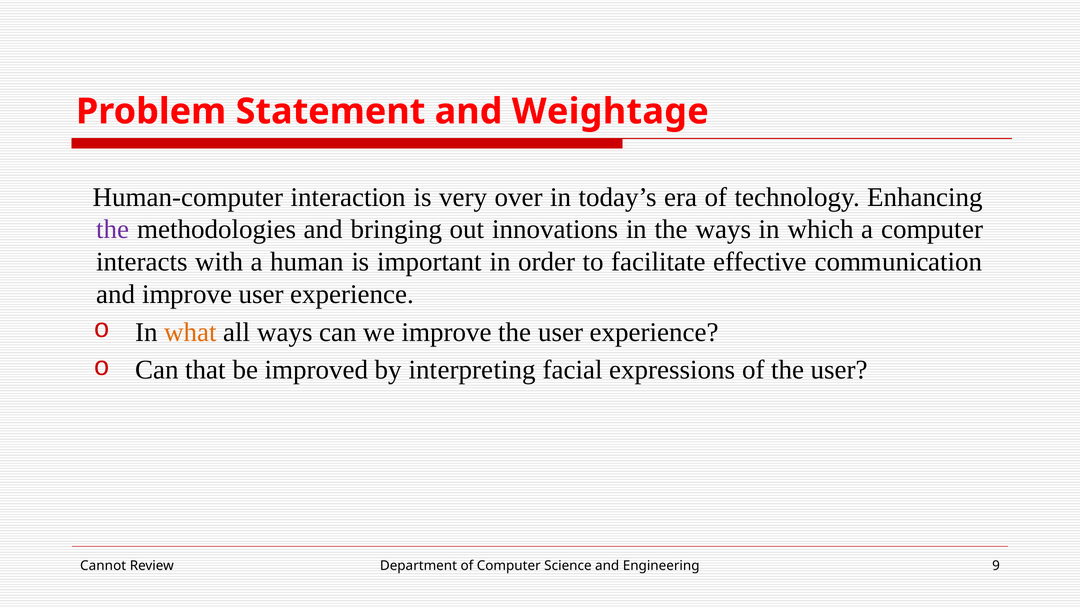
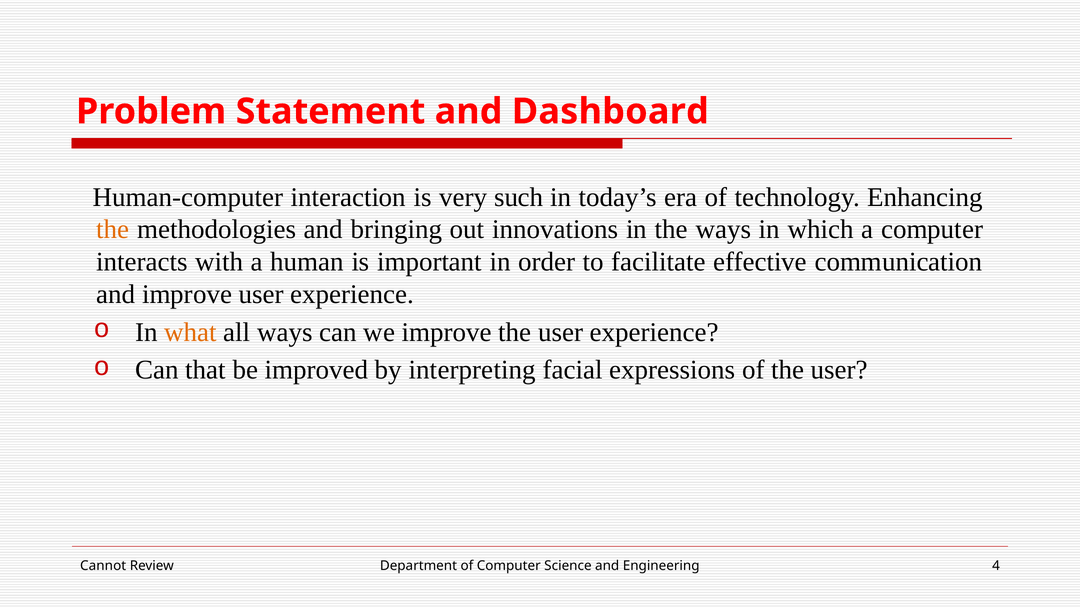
Weightage: Weightage -> Dashboard
over: over -> such
the at (113, 230) colour: purple -> orange
9: 9 -> 4
